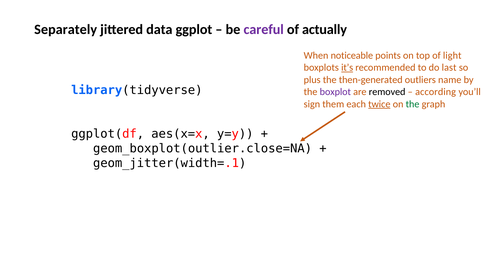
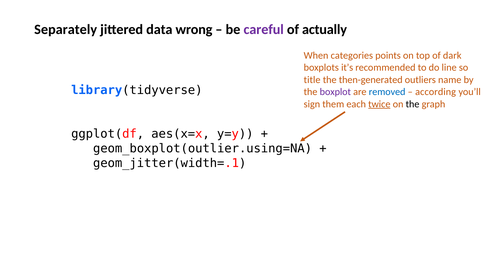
ggplot: ggplot -> wrong
noticeable: noticeable -> categories
light: light -> dark
it’s underline: present -> none
last: last -> line
plus: plus -> title
removed colour: black -> blue
the at (413, 104) colour: green -> black
geom_boxplot(outlier.close=NA: geom_boxplot(outlier.close=NA -> geom_boxplot(outlier.using=NA
